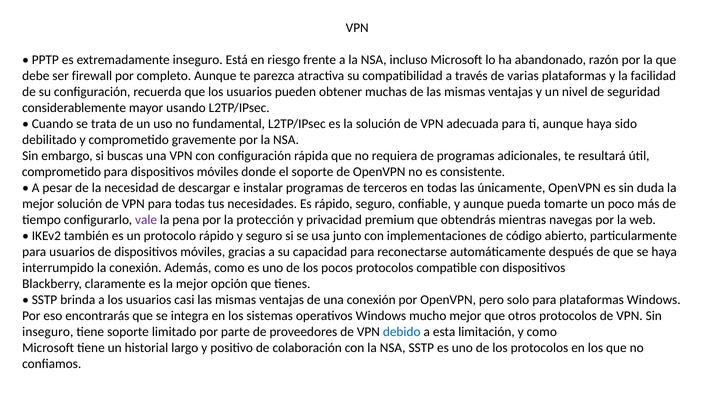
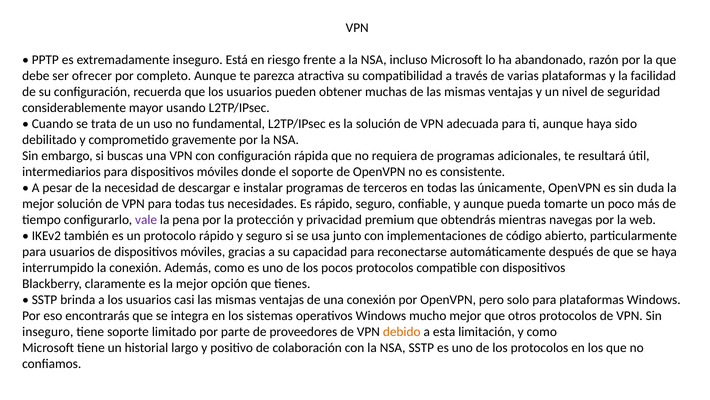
firewall: firewall -> ofrecer
comprometido at (62, 172): comprometido -> intermediarios
debido colour: blue -> orange
